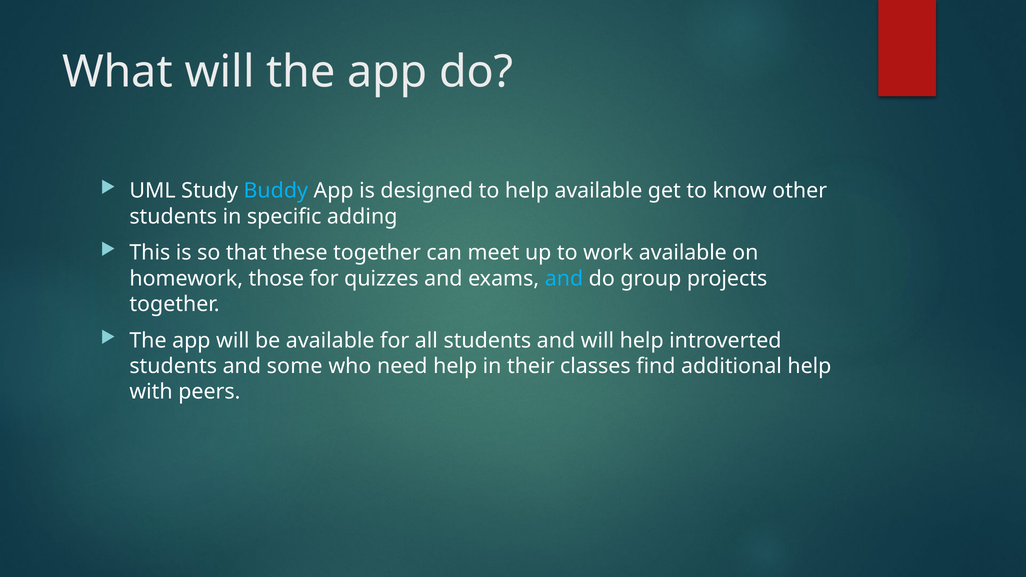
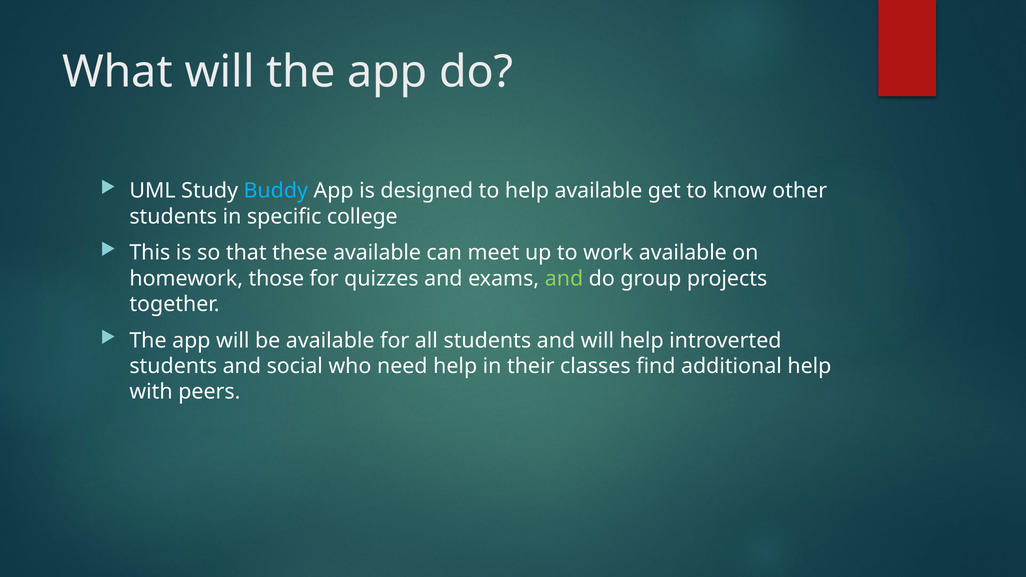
adding: adding -> college
these together: together -> available
and at (564, 279) colour: light blue -> light green
some: some -> social
